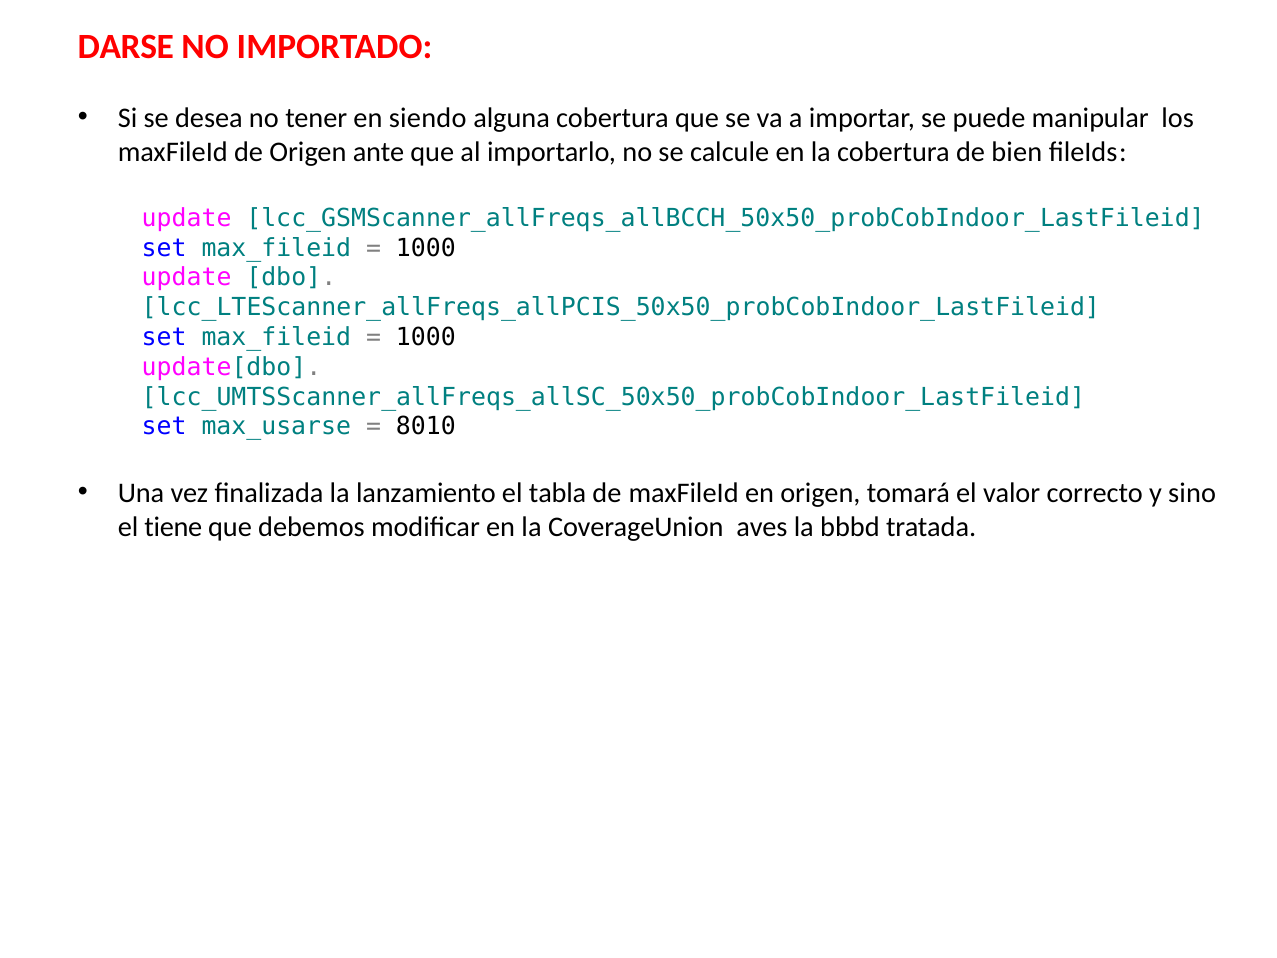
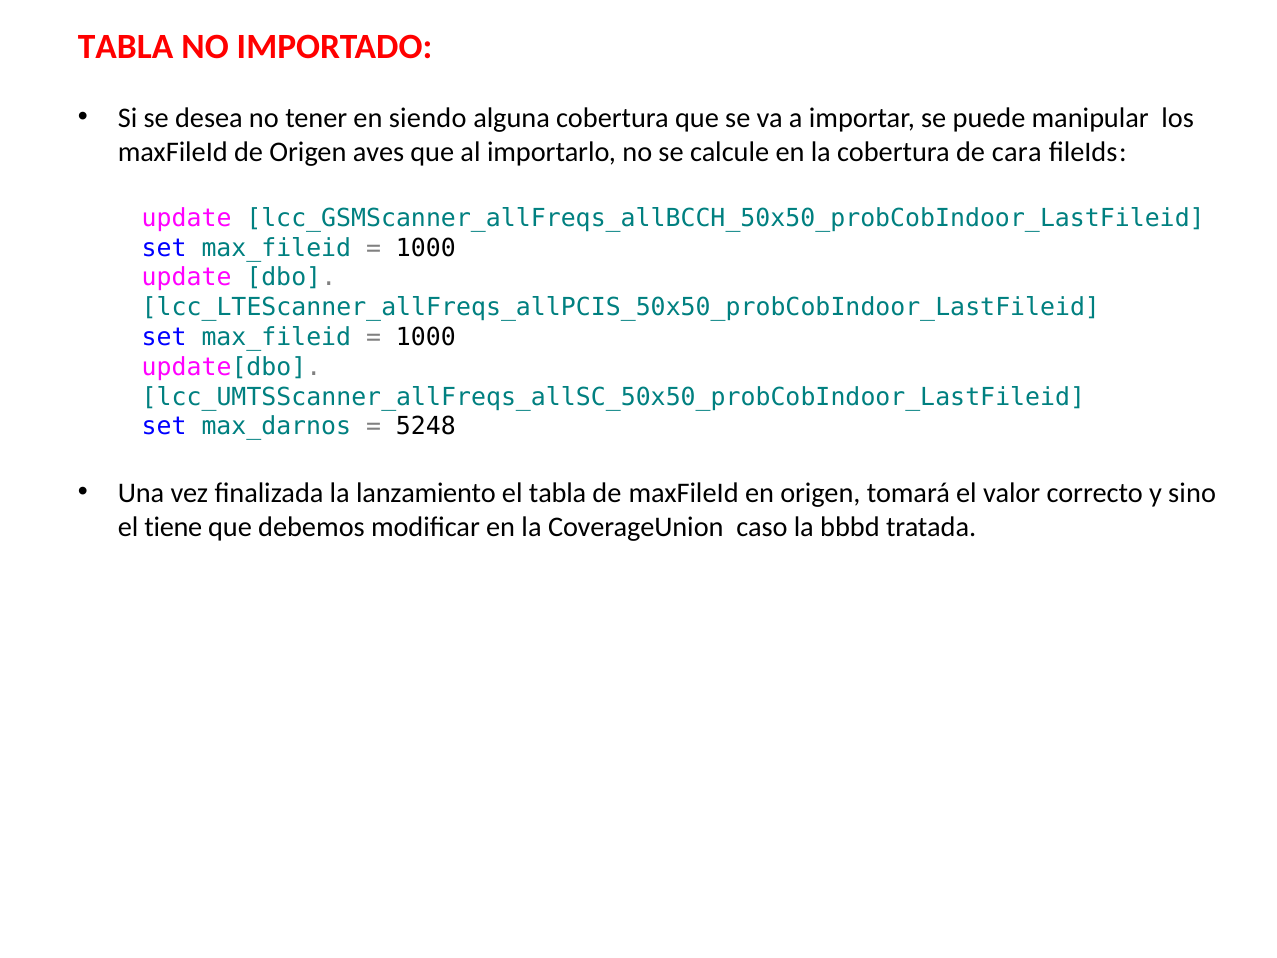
DARSE at (126, 46): DARSE -> TABLA
ante: ante -> aves
bien: bien -> cara
max_usarse: max_usarse -> max_darnos
8010: 8010 -> 5248
aves: aves -> caso
